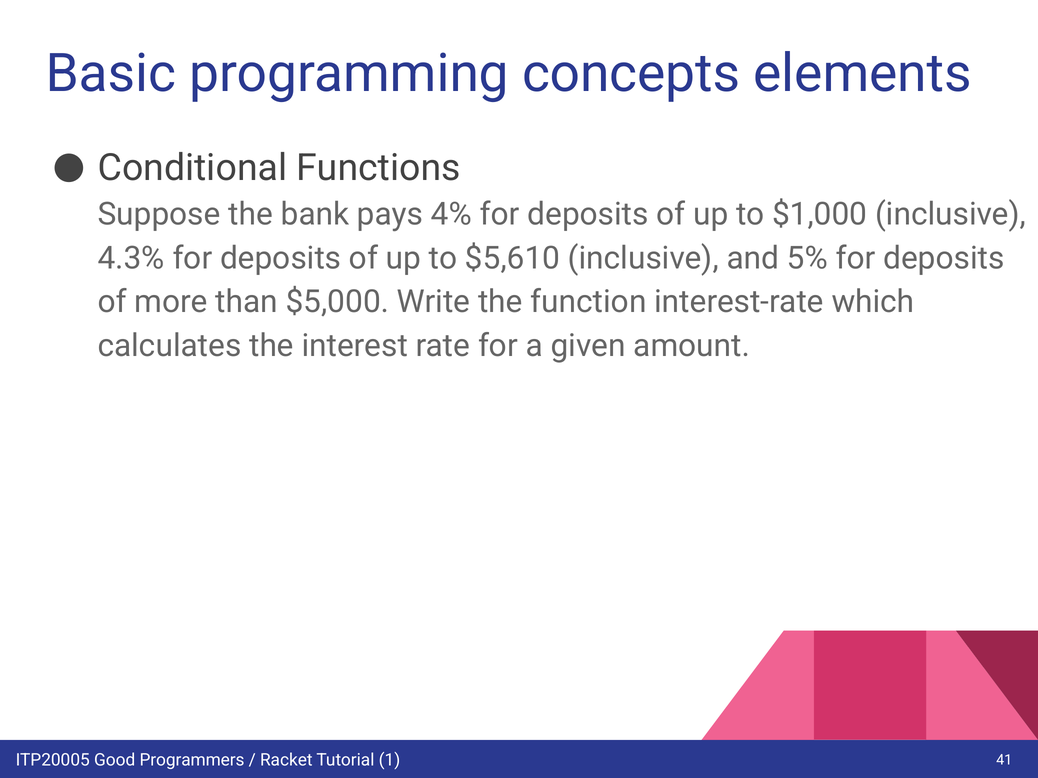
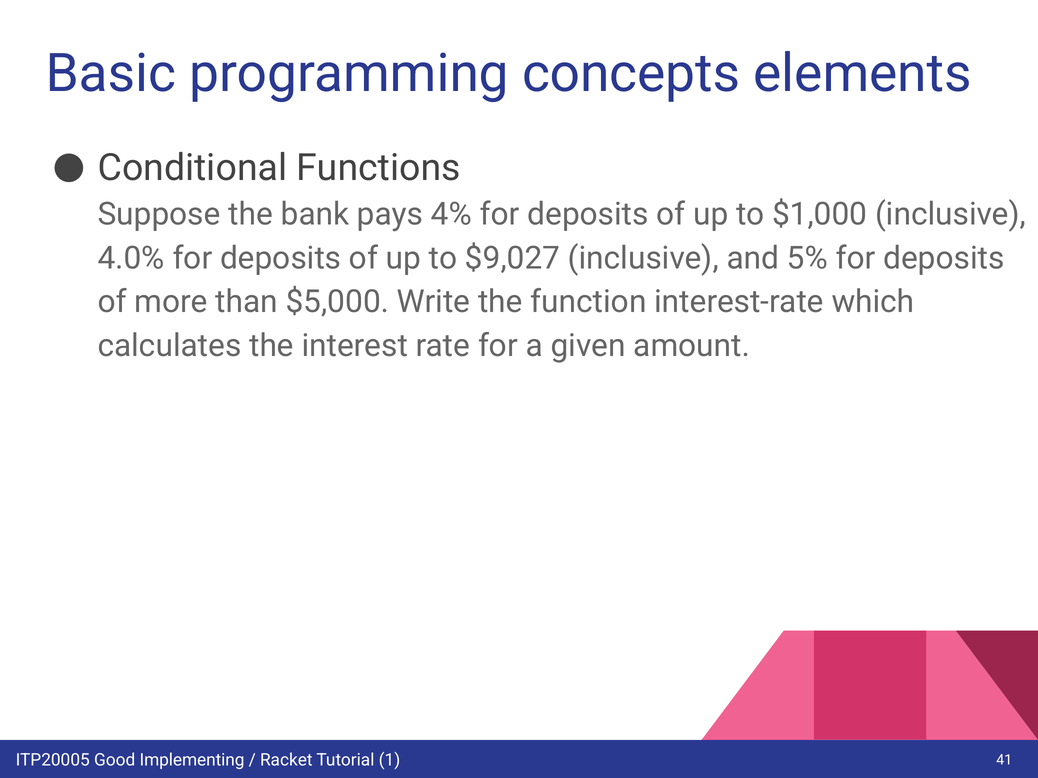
4.3%: 4.3% -> 4.0%
$5,610: $5,610 -> $9,027
Programmers: Programmers -> Implementing
